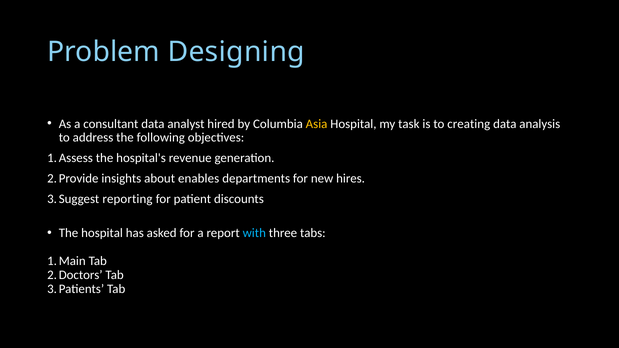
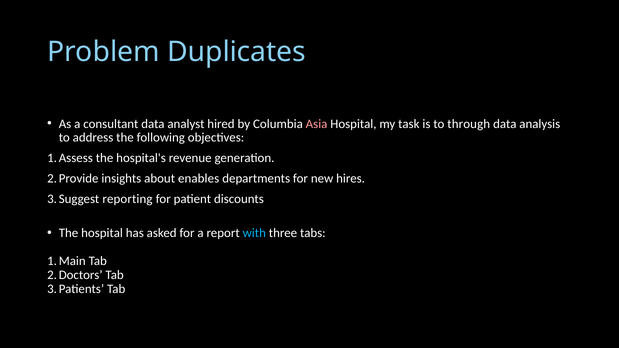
Designing: Designing -> Duplicates
Asia colour: yellow -> pink
creating: creating -> through
